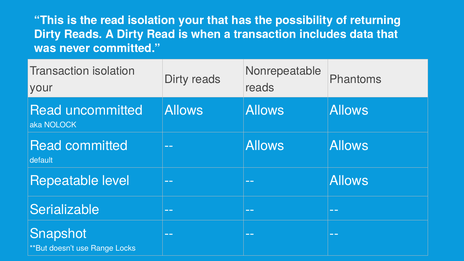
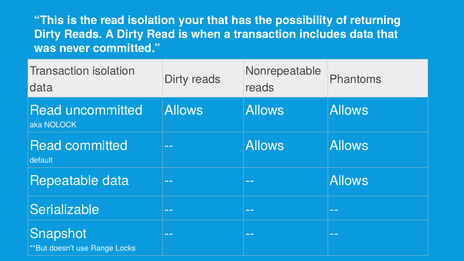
your at (41, 88): your -> data
Repeatable level: level -> data
